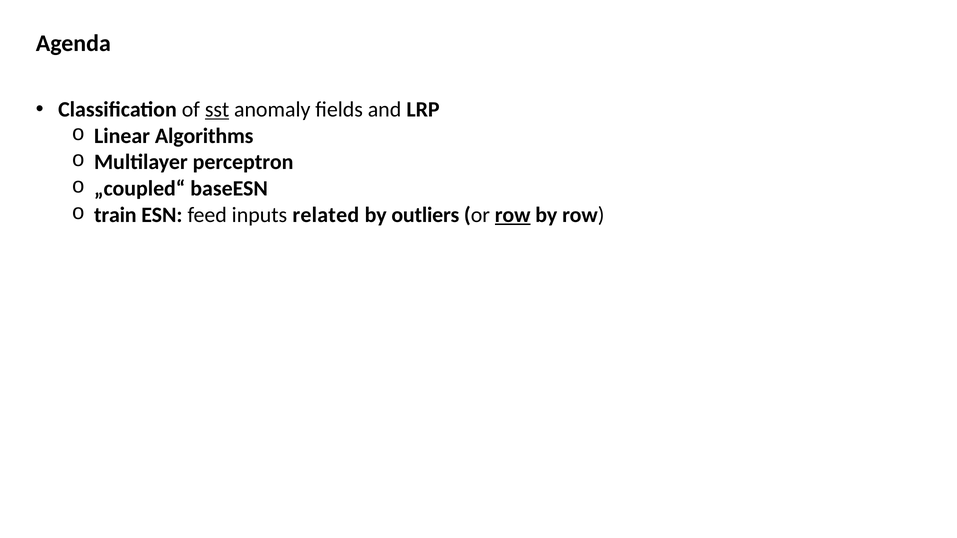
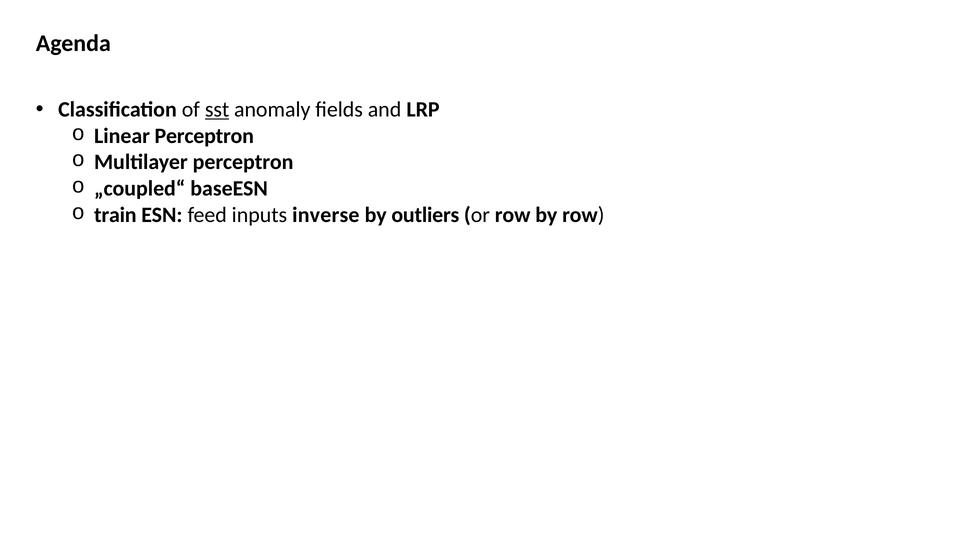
Linear Algorithms: Algorithms -> Perceptron
related: related -> inverse
row at (513, 215) underline: present -> none
